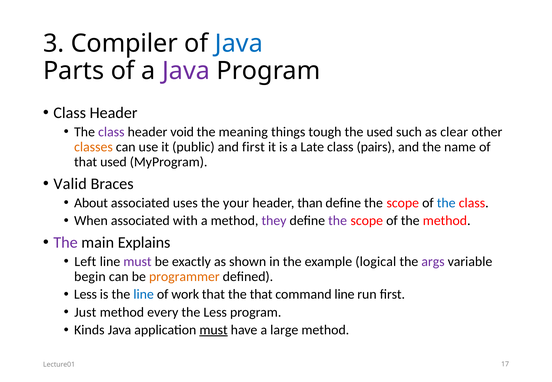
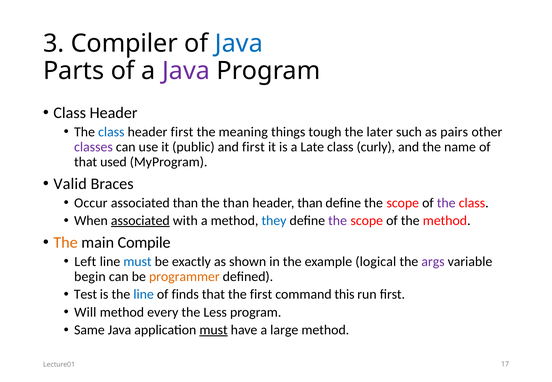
class at (111, 132) colour: purple -> blue
header void: void -> first
the used: used -> later
clear: clear -> pairs
classes colour: orange -> purple
pairs: pairs -> curly
About: About -> Occur
associated uses: uses -> than
the your: your -> than
the at (446, 203) colour: blue -> purple
associated at (140, 221) underline: none -> present
they colour: purple -> blue
The at (66, 243) colour: purple -> orange
Explains: Explains -> Compile
must at (137, 262) colour: purple -> blue
Less at (85, 294): Less -> Test
work: work -> finds
the that: that -> first
command line: line -> this
Just: Just -> Will
Kinds: Kinds -> Same
